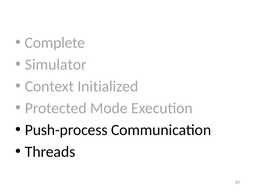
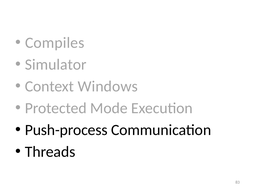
Complete: Complete -> Compiles
Initialized: Initialized -> Windows
